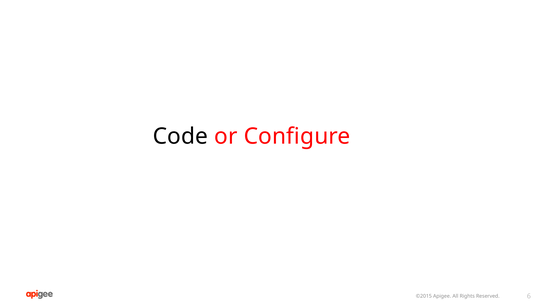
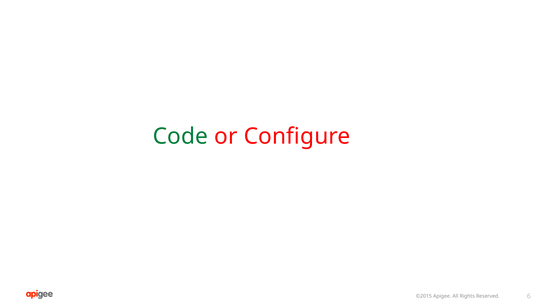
Code colour: black -> green
